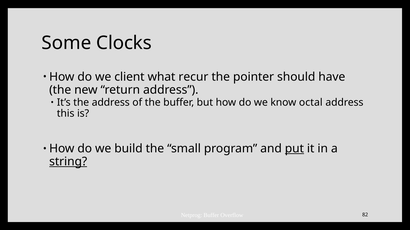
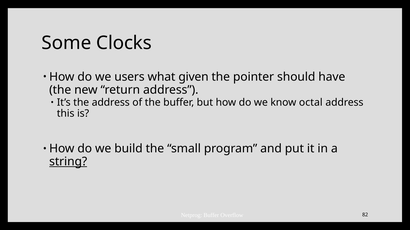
client: client -> users
recur: recur -> given
put underline: present -> none
